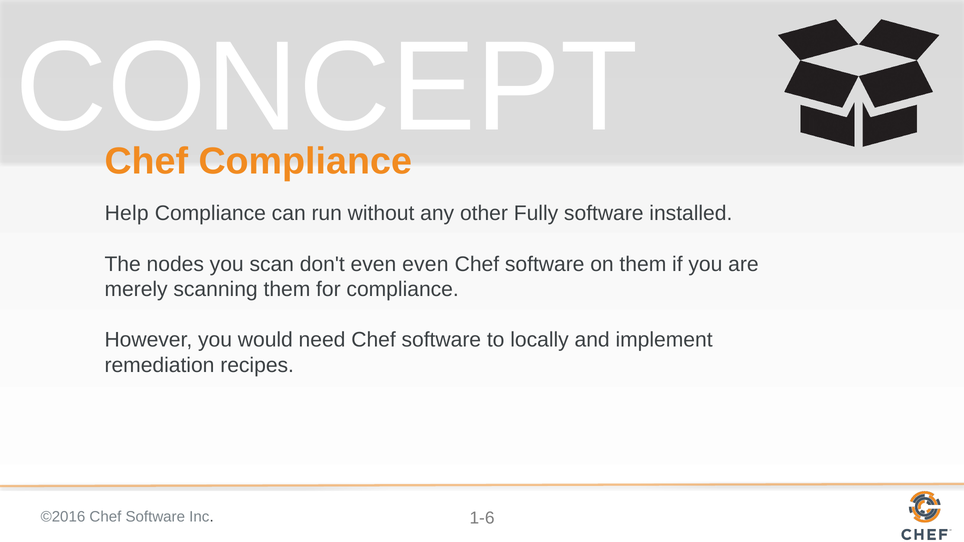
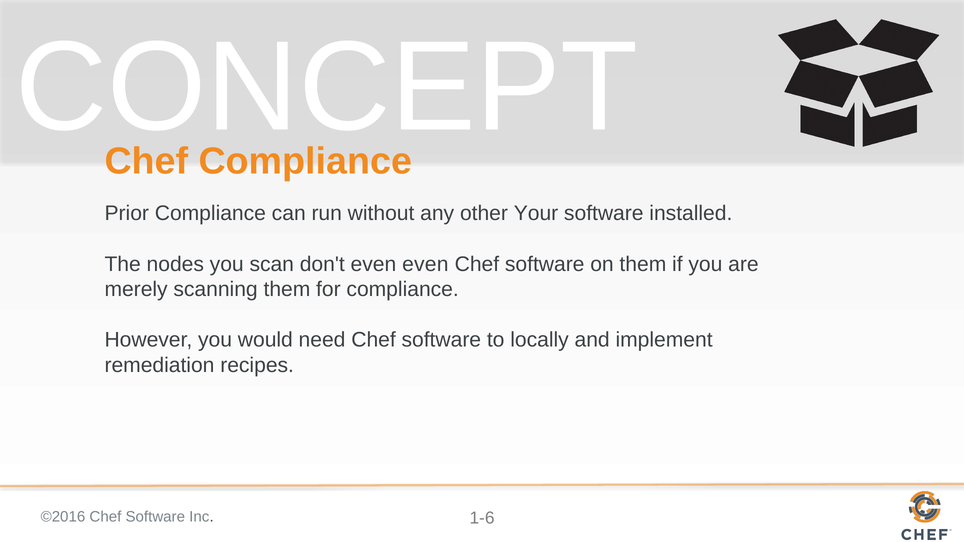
Help: Help -> Prior
Fully: Fully -> Your
